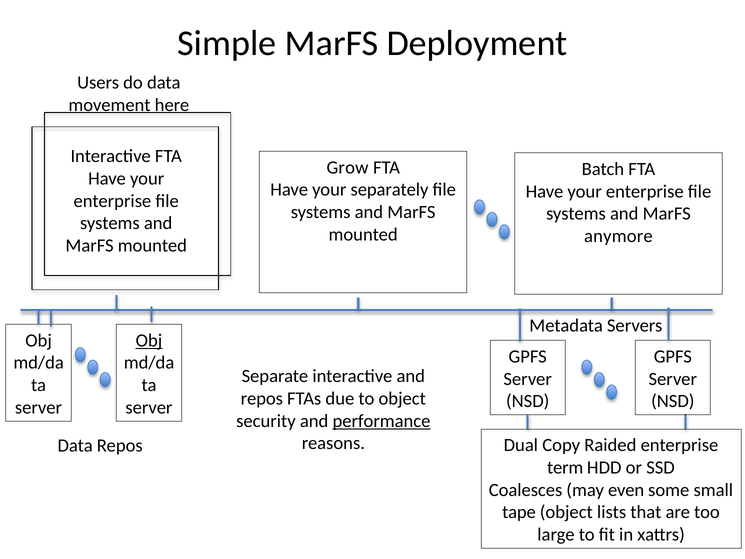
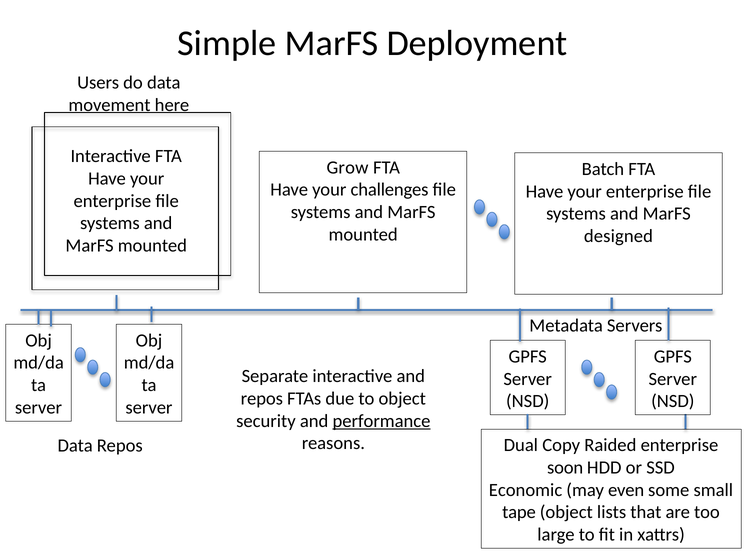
separately: separately -> challenges
anymore: anymore -> designed
Obj at (149, 340) underline: present -> none
term: term -> soon
Coalesces: Coalesces -> Economic
